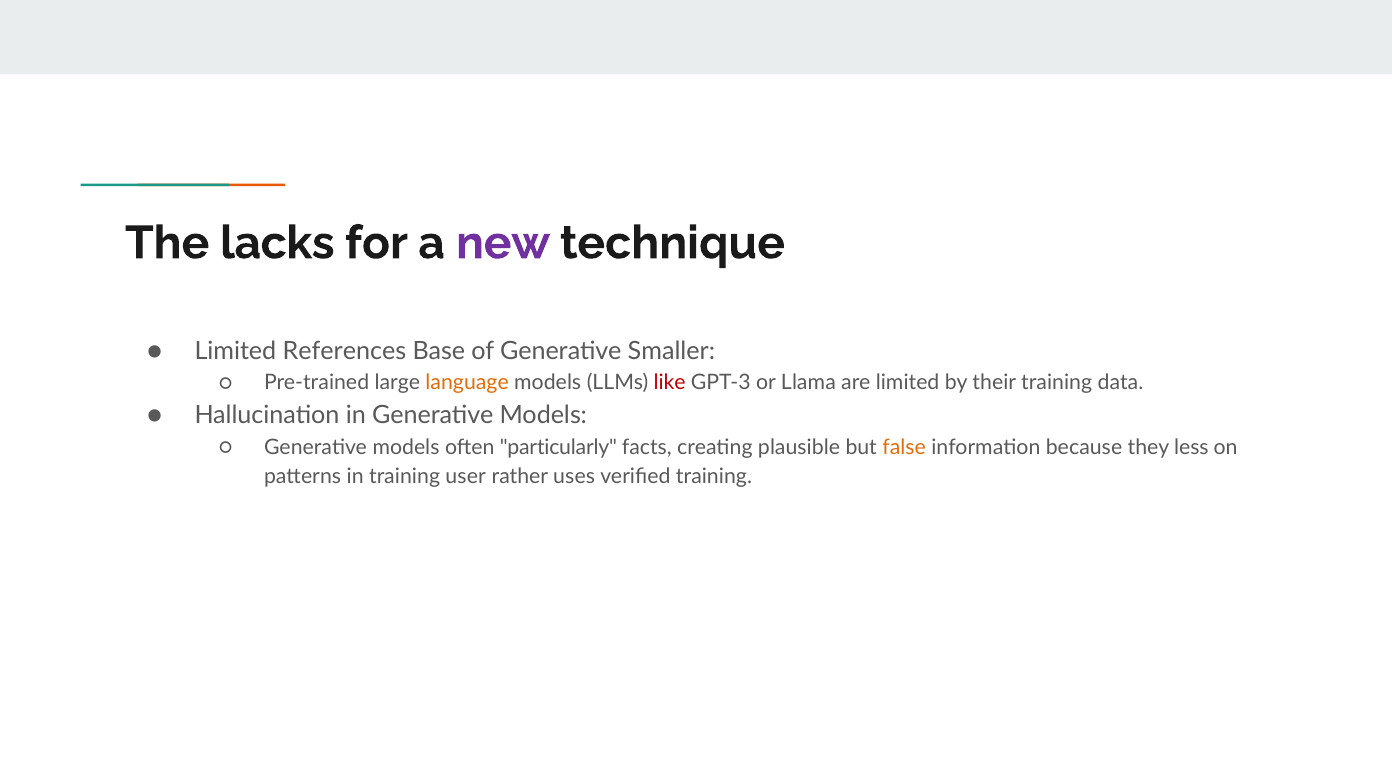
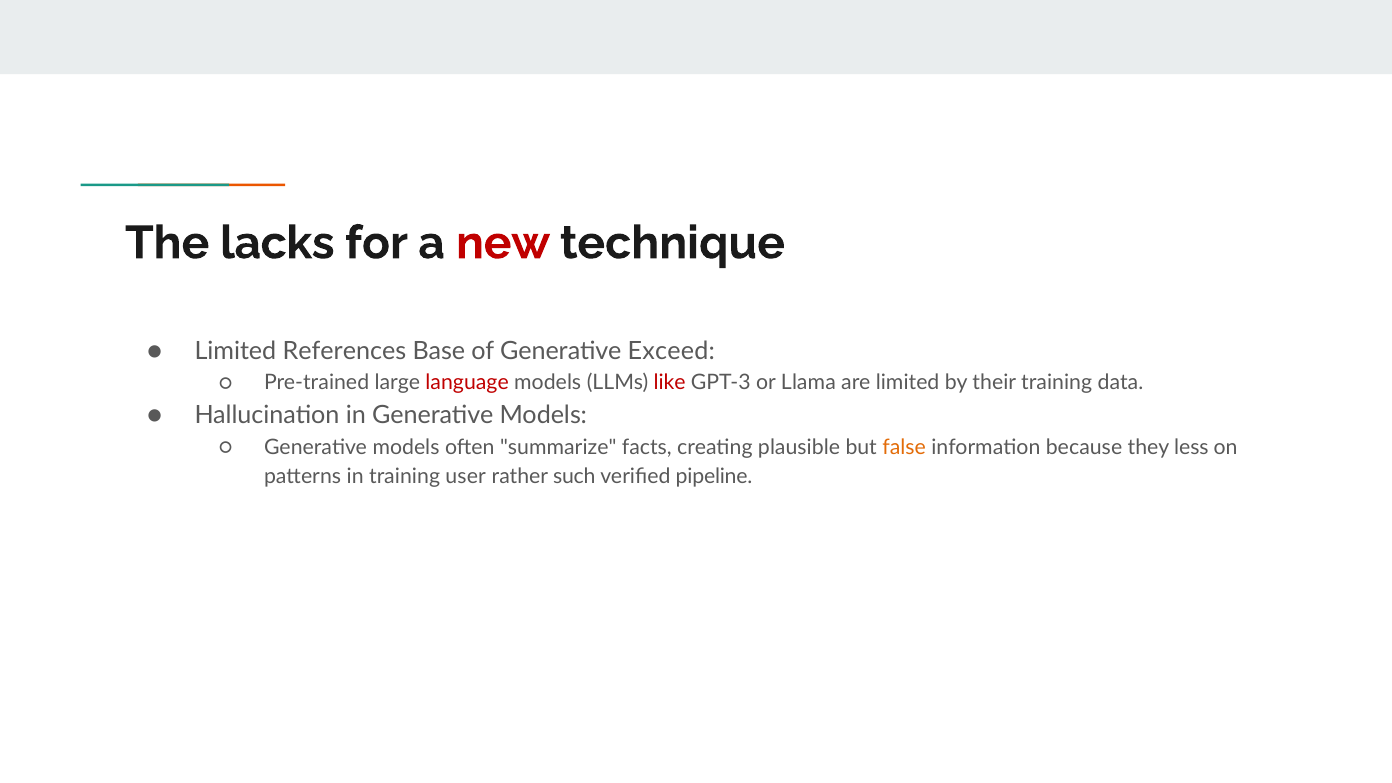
new colour: purple -> red
Smaller: Smaller -> Exceed
language colour: orange -> red
particularly: particularly -> summarize
uses: uses -> such
verified training: training -> pipeline
